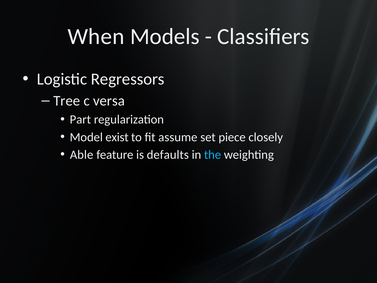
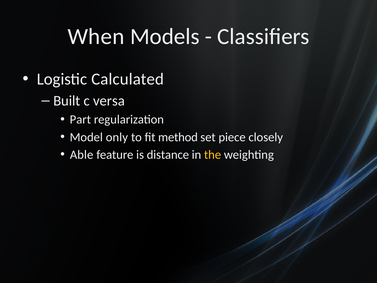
Regressors: Regressors -> Calculated
Tree: Tree -> Built
exist: exist -> only
assume: assume -> method
defaults: defaults -> distance
the colour: light blue -> yellow
